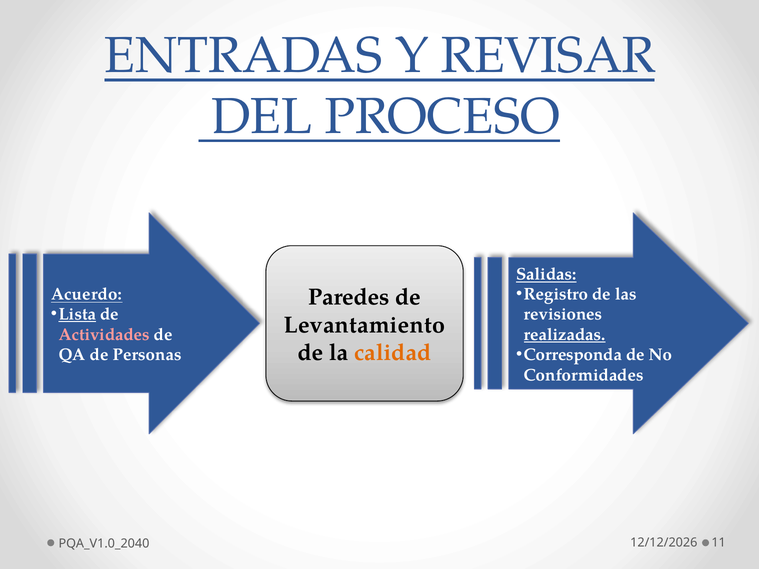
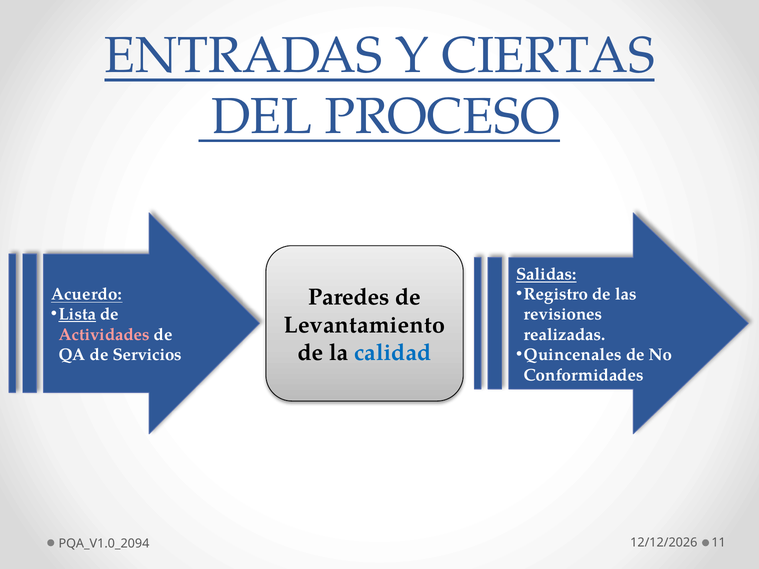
REVISAR: REVISAR -> CIERTAS
realizadas underline: present -> none
Corresponda: Corresponda -> Quincenales
calidad colour: orange -> blue
Personas: Personas -> Servicios
PQA_V1.0_2040: PQA_V1.0_2040 -> PQA_V1.0_2094
